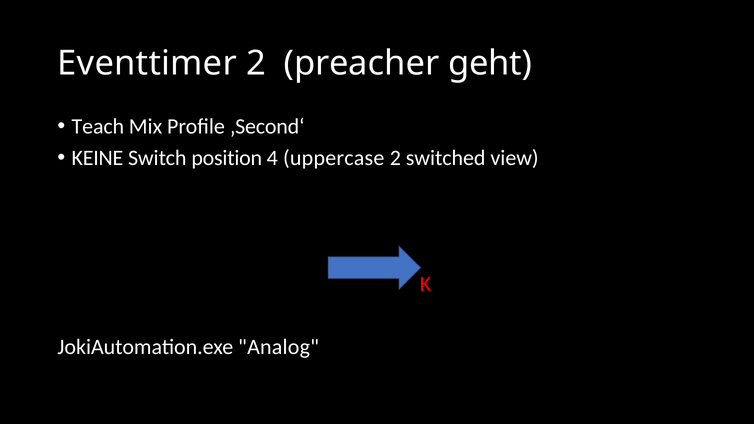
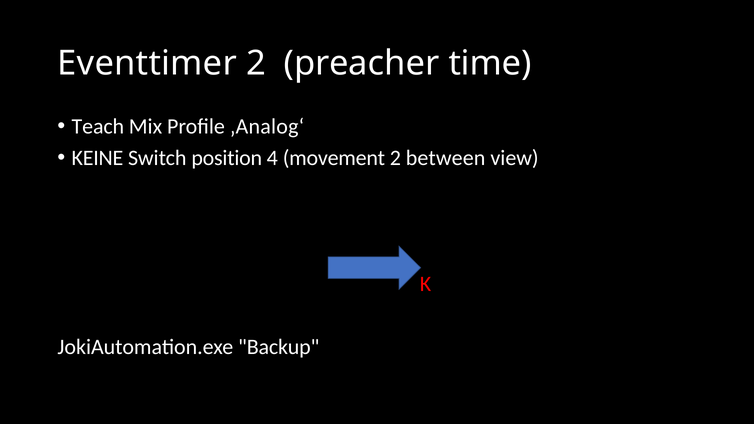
geht: geht -> time
‚Second‘: ‚Second‘ -> ‚Analog‘
uppercase: uppercase -> movement
switched: switched -> between
Analog: Analog -> Backup
